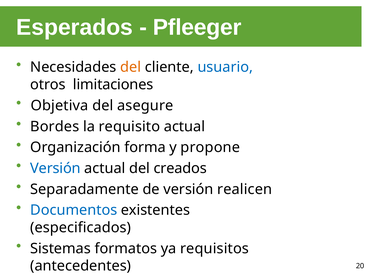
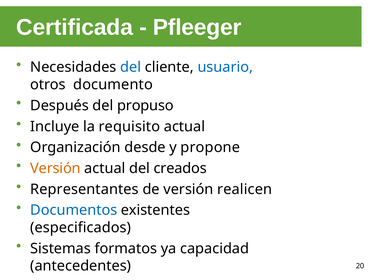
Esperados: Esperados -> Certificada
del at (131, 67) colour: orange -> blue
limitaciones: limitaciones -> documento
Objetiva: Objetiva -> Después
asegure: asegure -> propuso
Bordes: Bordes -> Incluye
forma: forma -> desde
Versión at (55, 169) colour: blue -> orange
Separadamente: Separadamente -> Representantes
requisitos: requisitos -> capacidad
